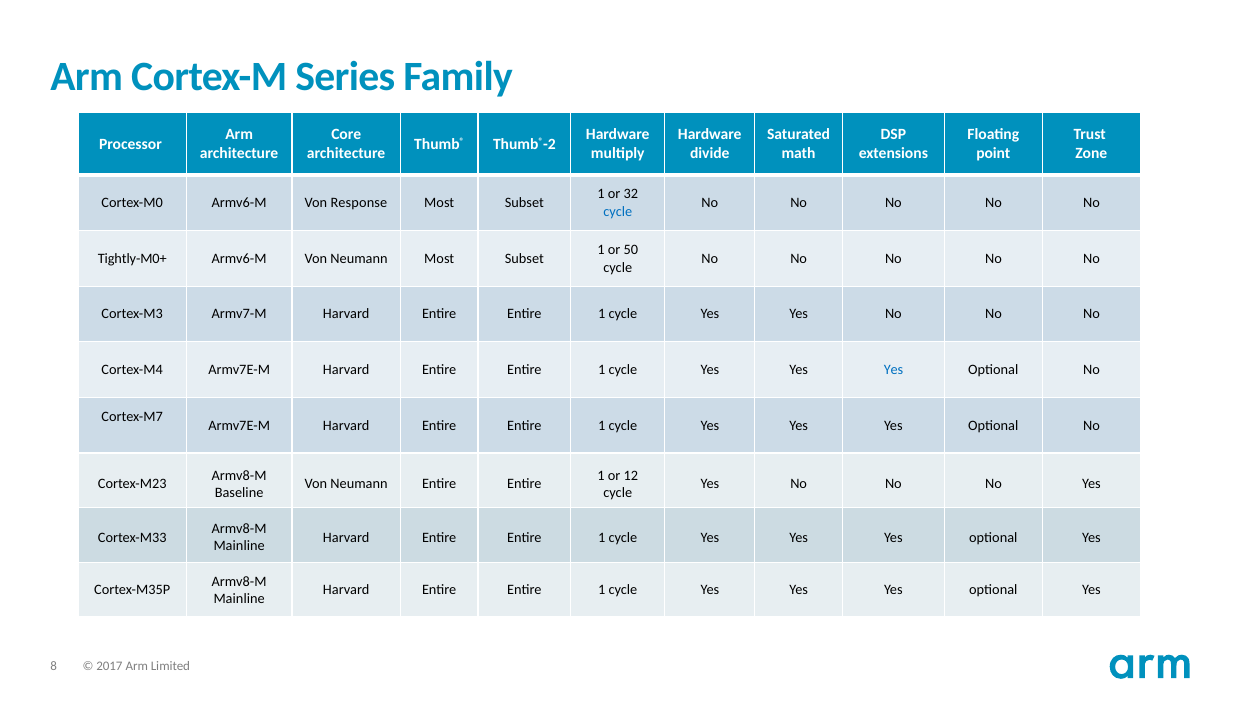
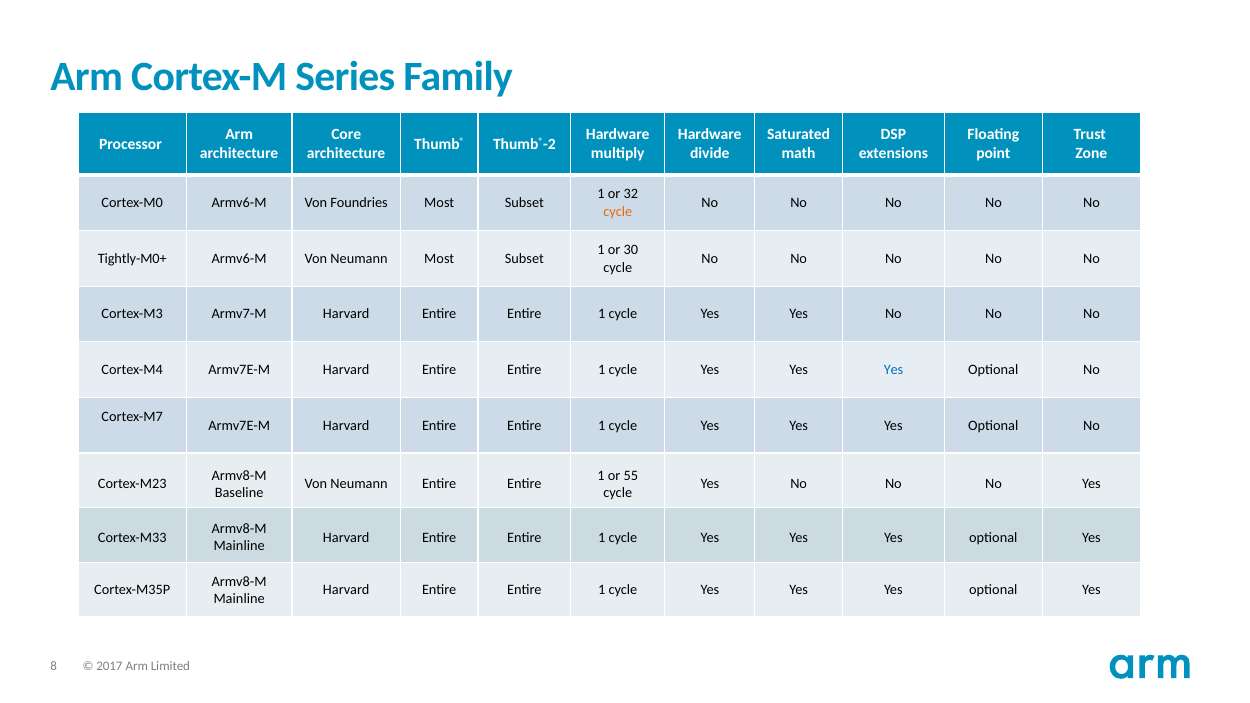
Response: Response -> Foundries
cycle at (618, 212) colour: blue -> orange
50: 50 -> 30
12: 12 -> 55
